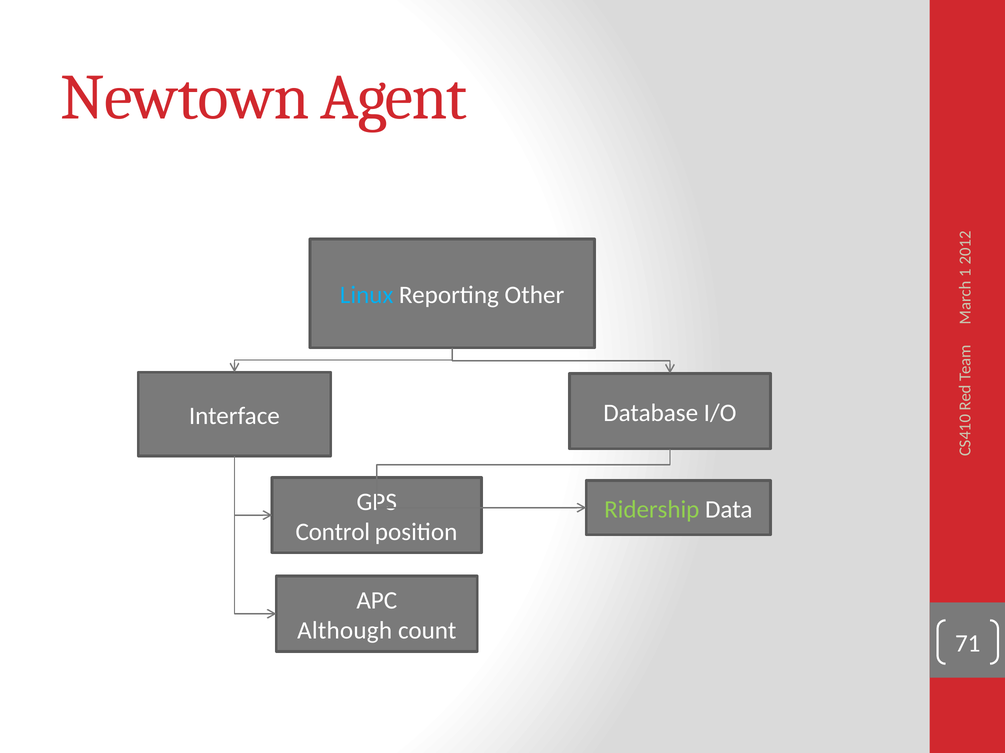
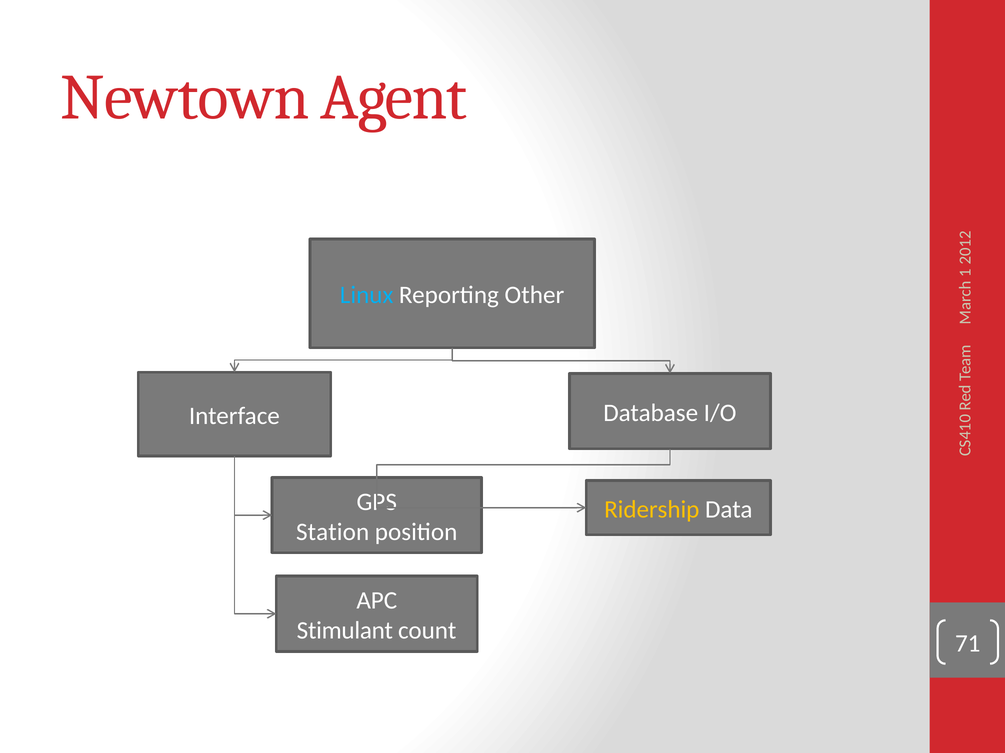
Ridership colour: light green -> yellow
Control: Control -> Station
Although: Although -> Stimulant
